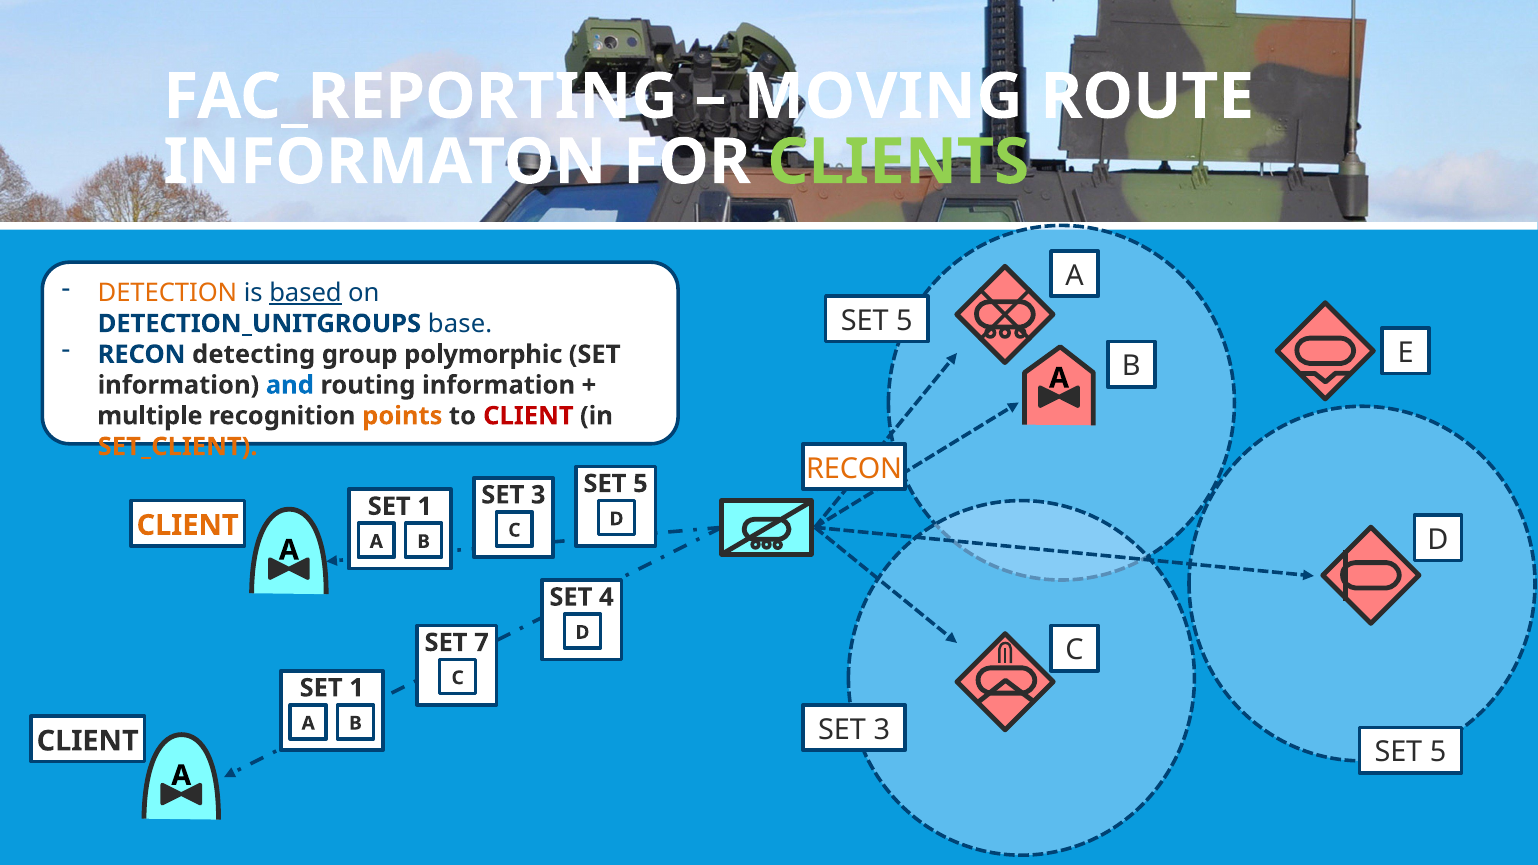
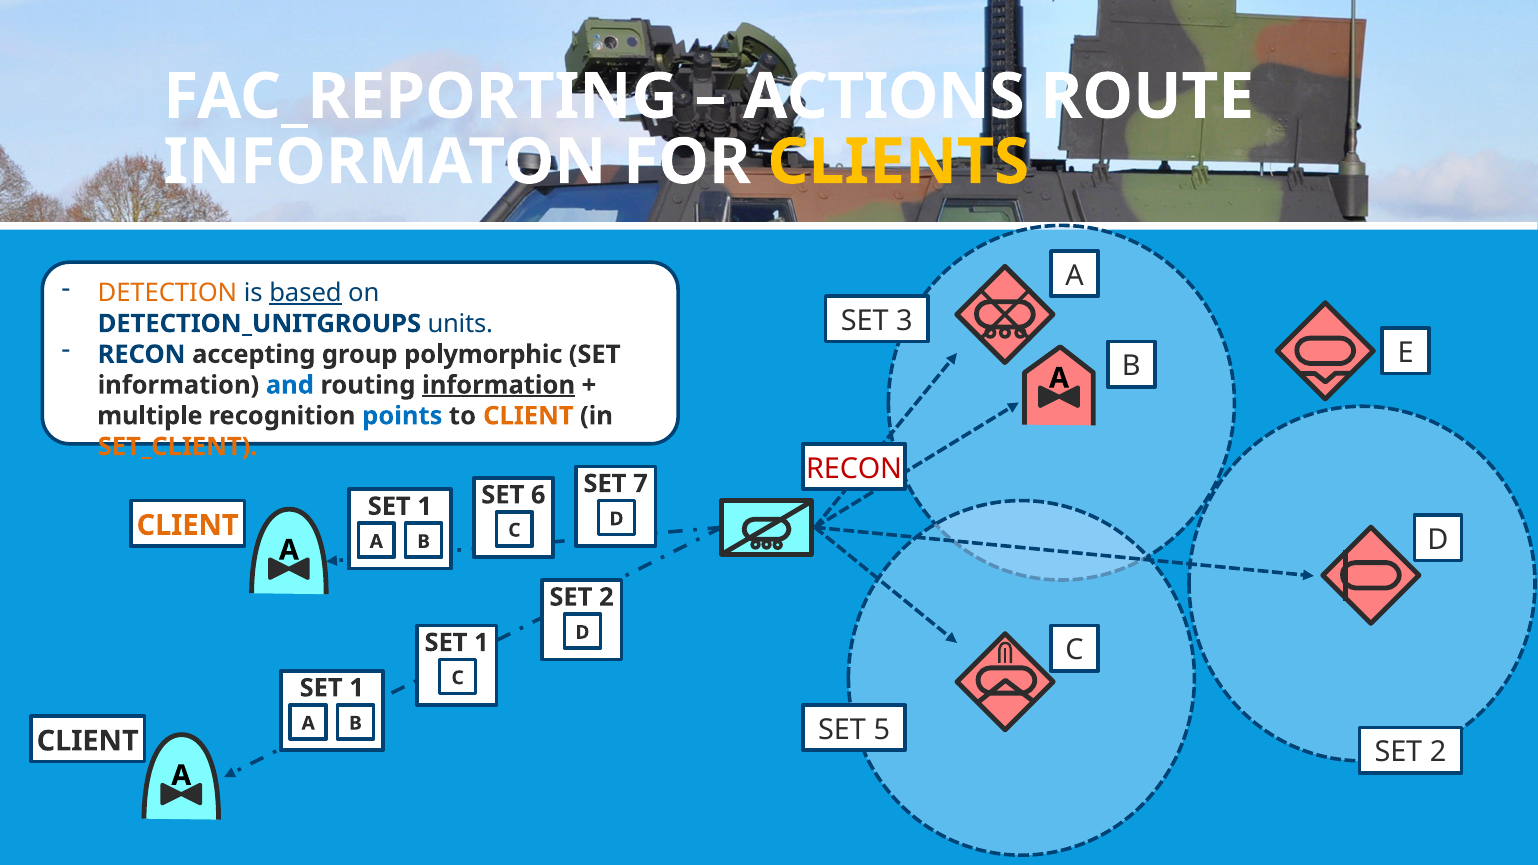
MOVING: MOVING -> ACTIONS
CLIENTS colour: light green -> yellow
5 at (904, 321): 5 -> 3
base: base -> units
detecting: detecting -> accepting
information at (499, 385) underline: none -> present
points colour: orange -> blue
CLIENT at (528, 416) colour: red -> orange
RECON at (854, 469) colour: orange -> red
5 at (640, 484): 5 -> 7
3 at (538, 495): 3 -> 6
4 at (606, 597): 4 -> 2
7 at (481, 643): 7 -> 1
3 at (882, 730): 3 -> 5
5 at (1438, 752): 5 -> 2
